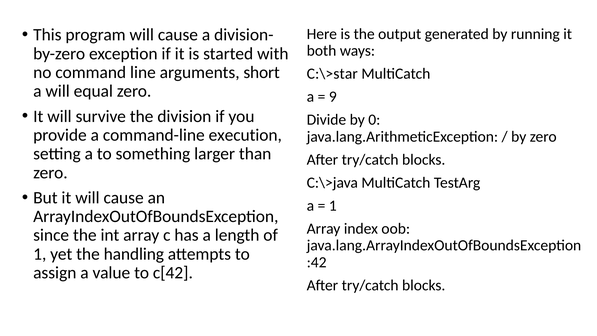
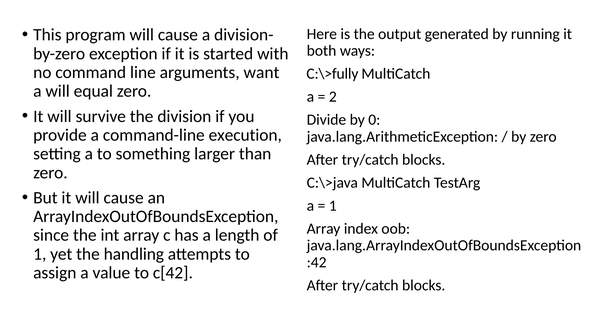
short: short -> want
C:\>star: C:\>star -> C:\>fully
9: 9 -> 2
